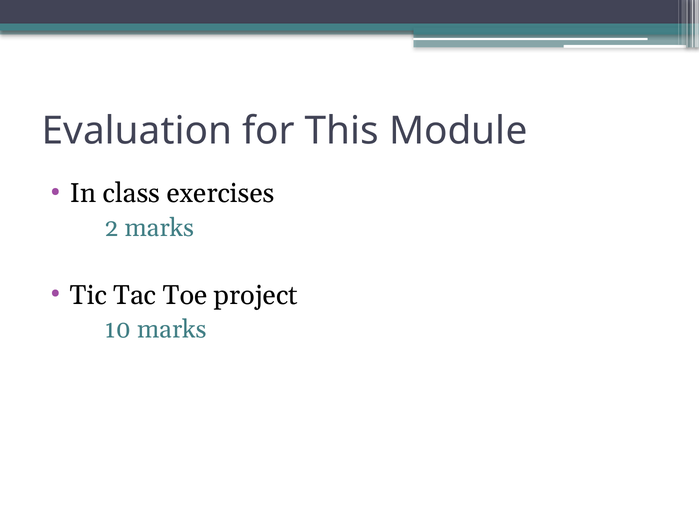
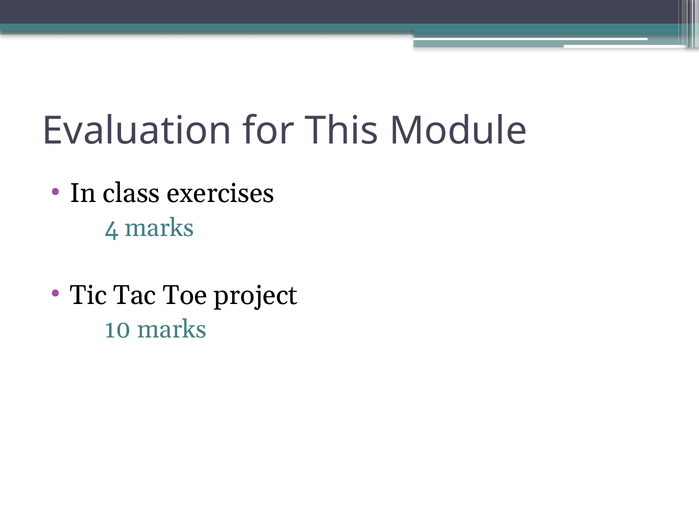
2: 2 -> 4
